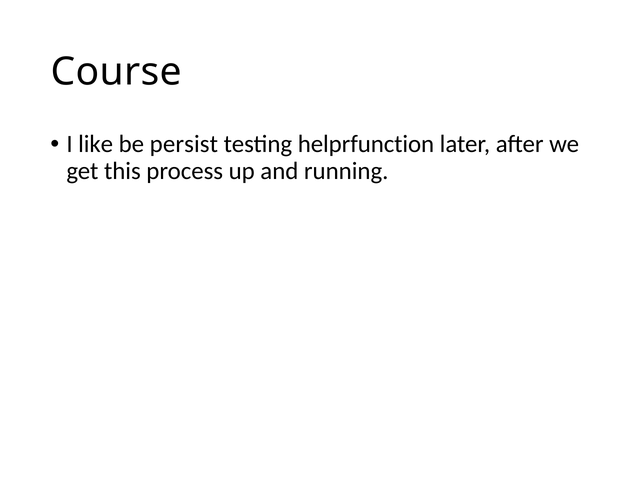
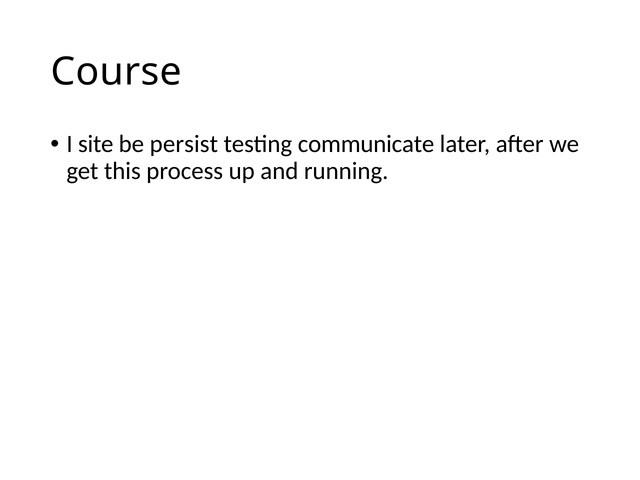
like: like -> site
helprfunction: helprfunction -> communicate
